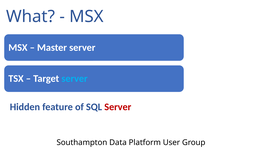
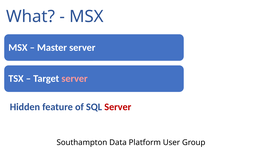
server at (75, 79) colour: light blue -> pink
